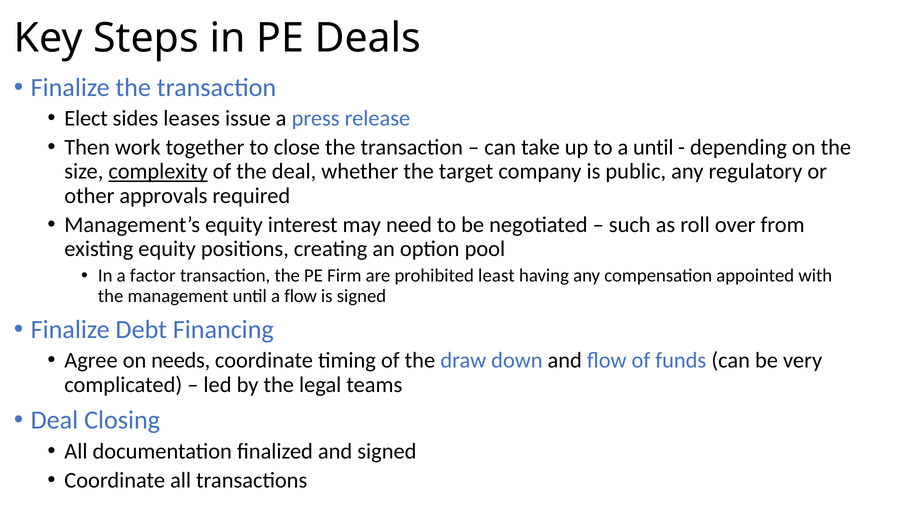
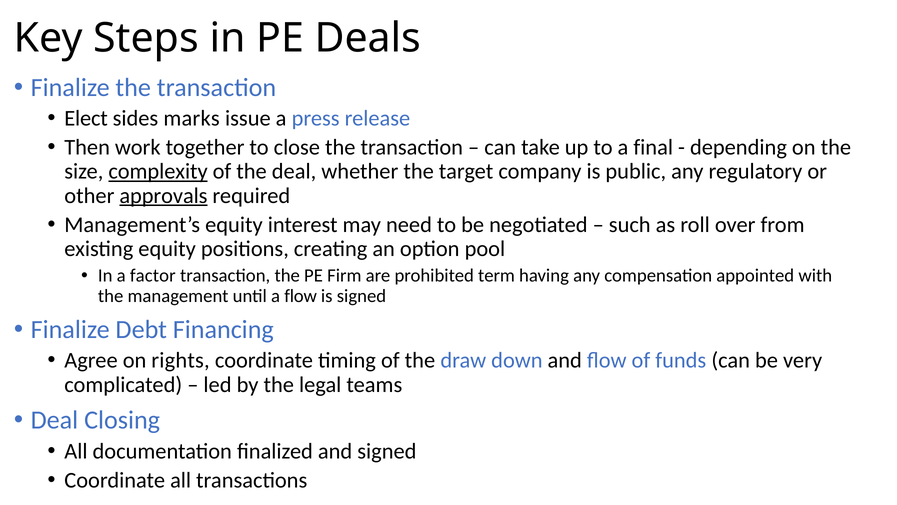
leases: leases -> marks
a until: until -> final
approvals underline: none -> present
least: least -> term
needs: needs -> rights
